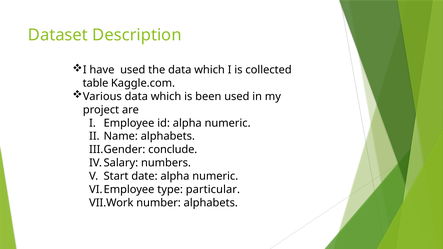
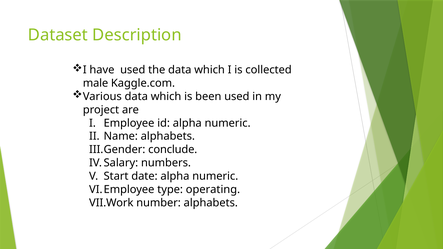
table: table -> male
particular: particular -> operating
